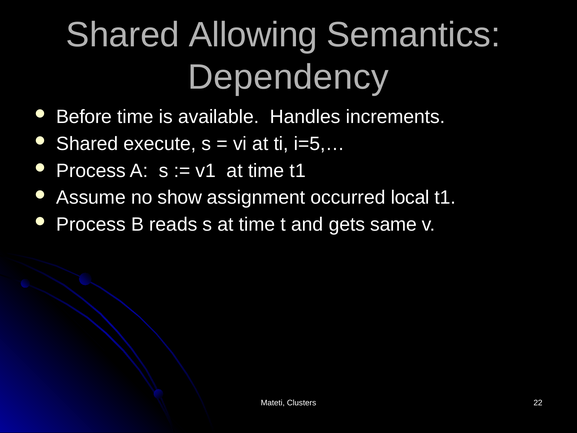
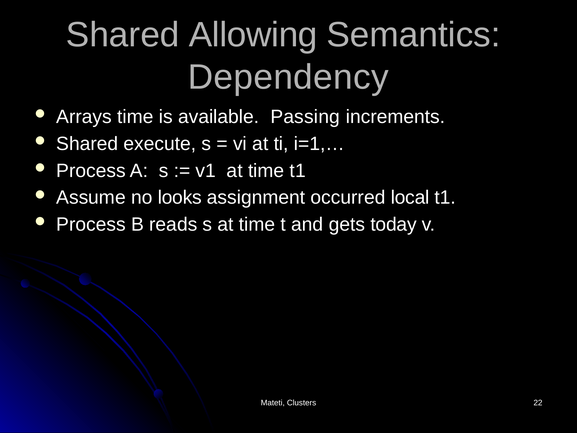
Before: Before -> Arrays
Handles: Handles -> Passing
i=5,…: i=5,… -> i=1,…
show: show -> looks
same: same -> today
